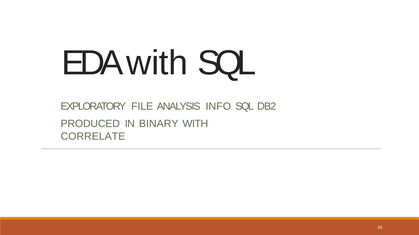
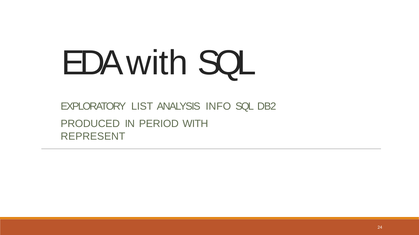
FILE: FILE -> LIST
BINARY: BINARY -> PERIOD
CORRELATE: CORRELATE -> REPRESENT
